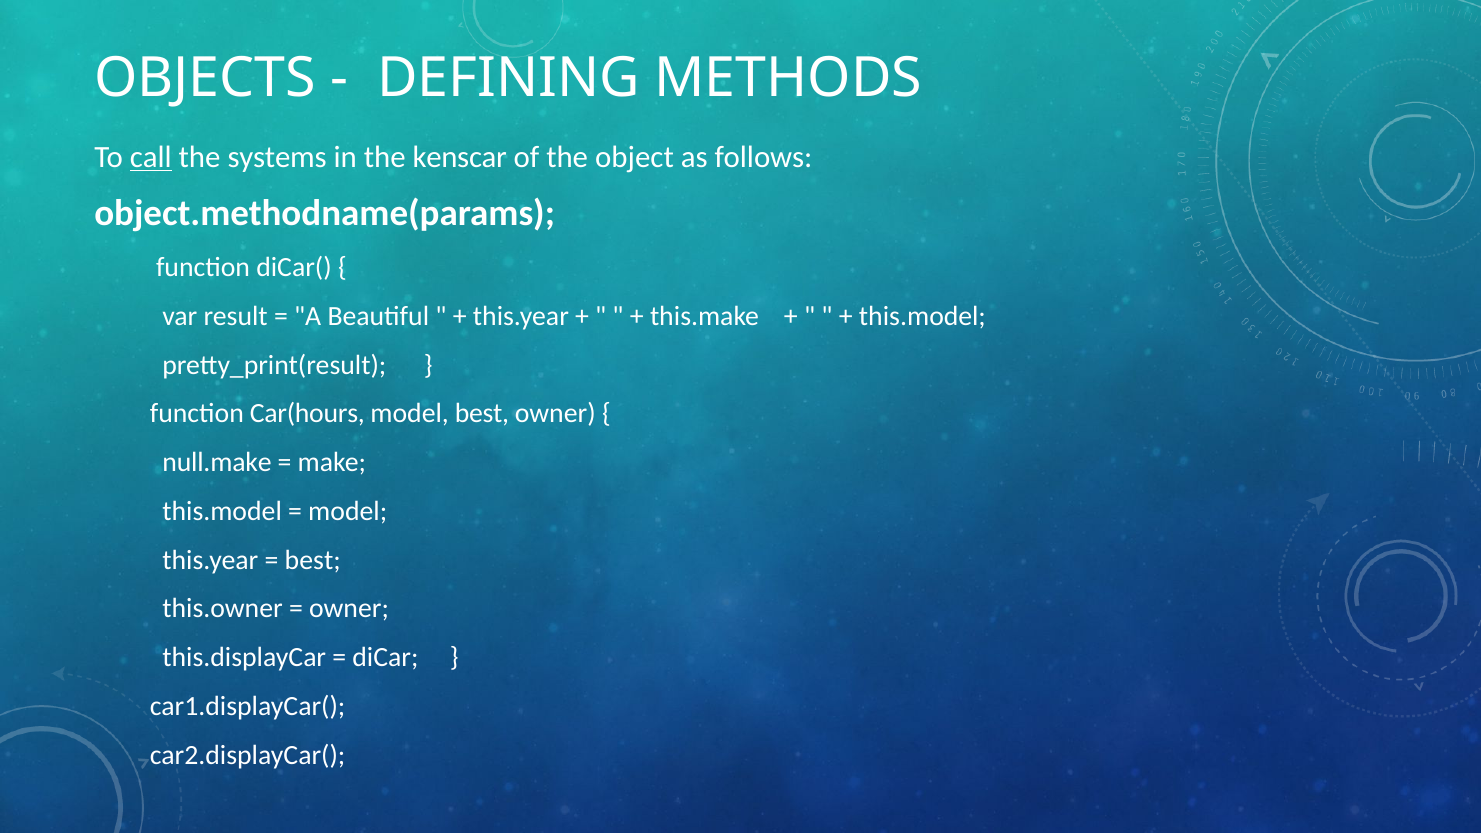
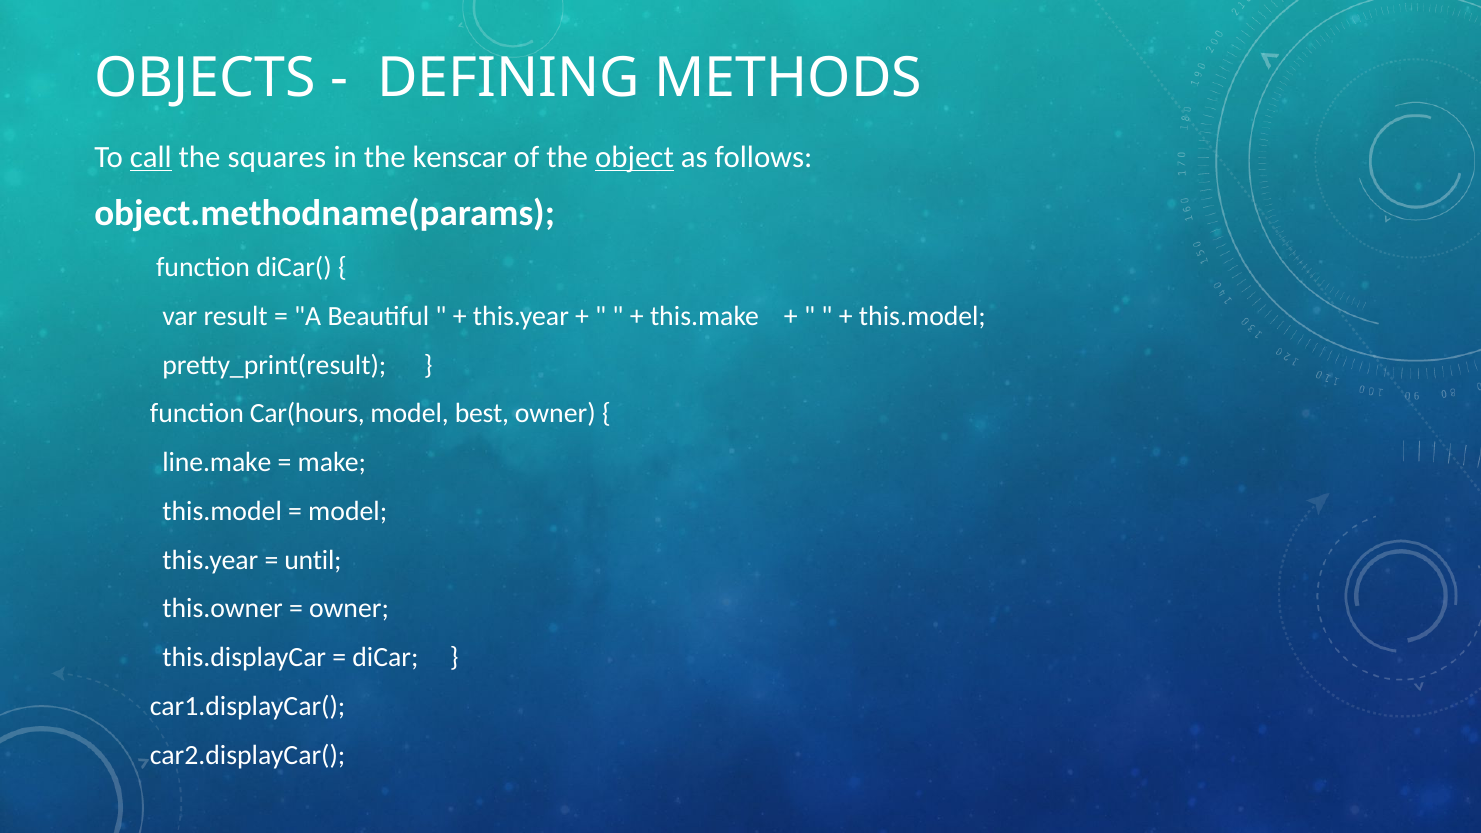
systems: systems -> squares
object underline: none -> present
null.make: null.make -> line.make
best at (313, 560): best -> until
